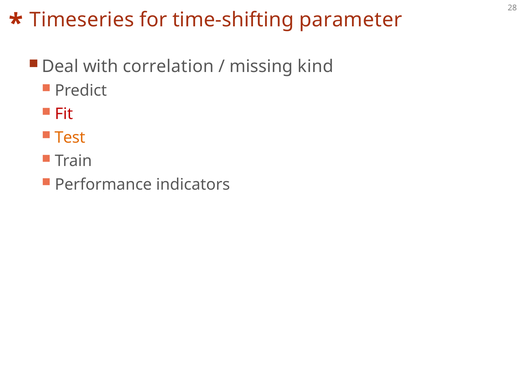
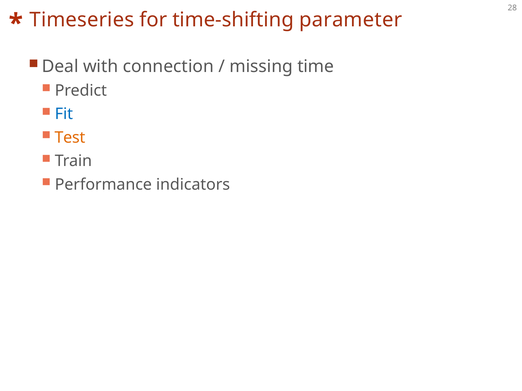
correlation: correlation -> connection
kind: kind -> time
Fit colour: red -> blue
